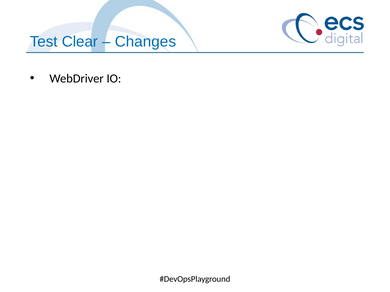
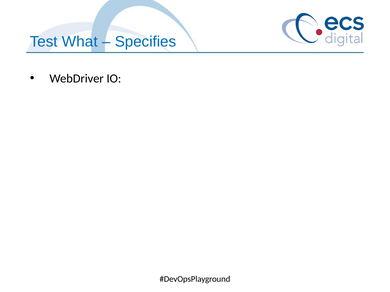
Clear: Clear -> What
Changes: Changes -> Specifies
